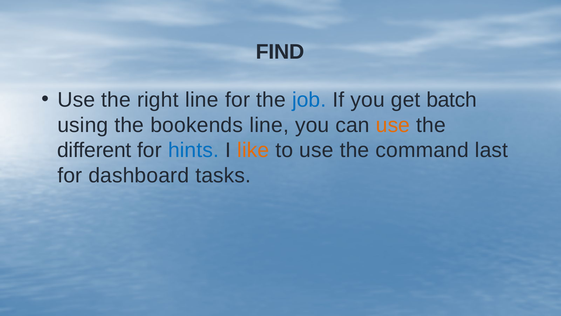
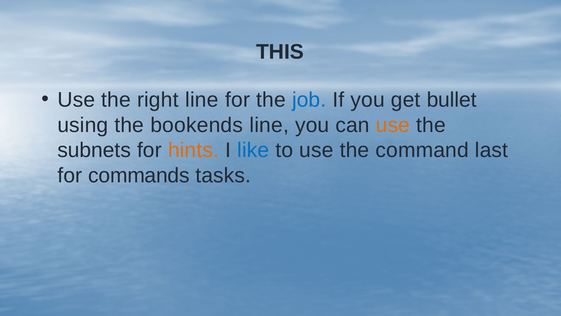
FIND: FIND -> THIS
batch: batch -> bullet
different: different -> subnets
hints colour: blue -> orange
like colour: orange -> blue
dashboard: dashboard -> commands
